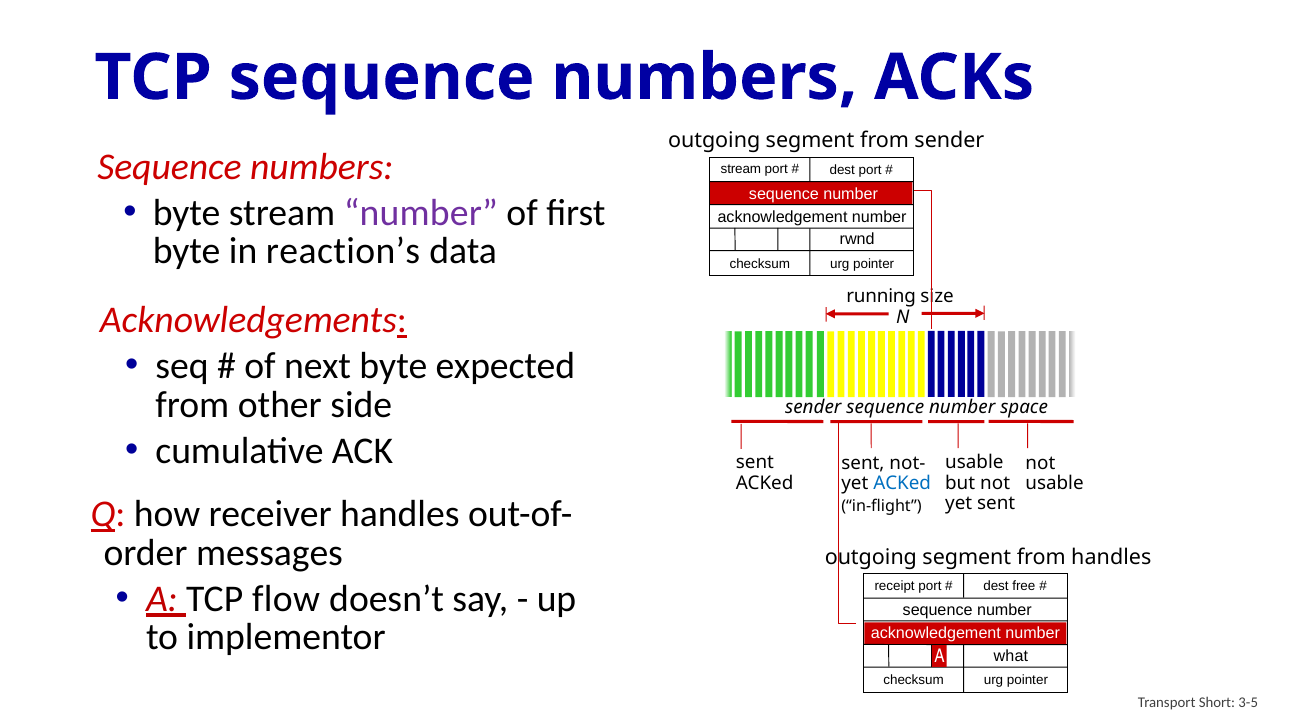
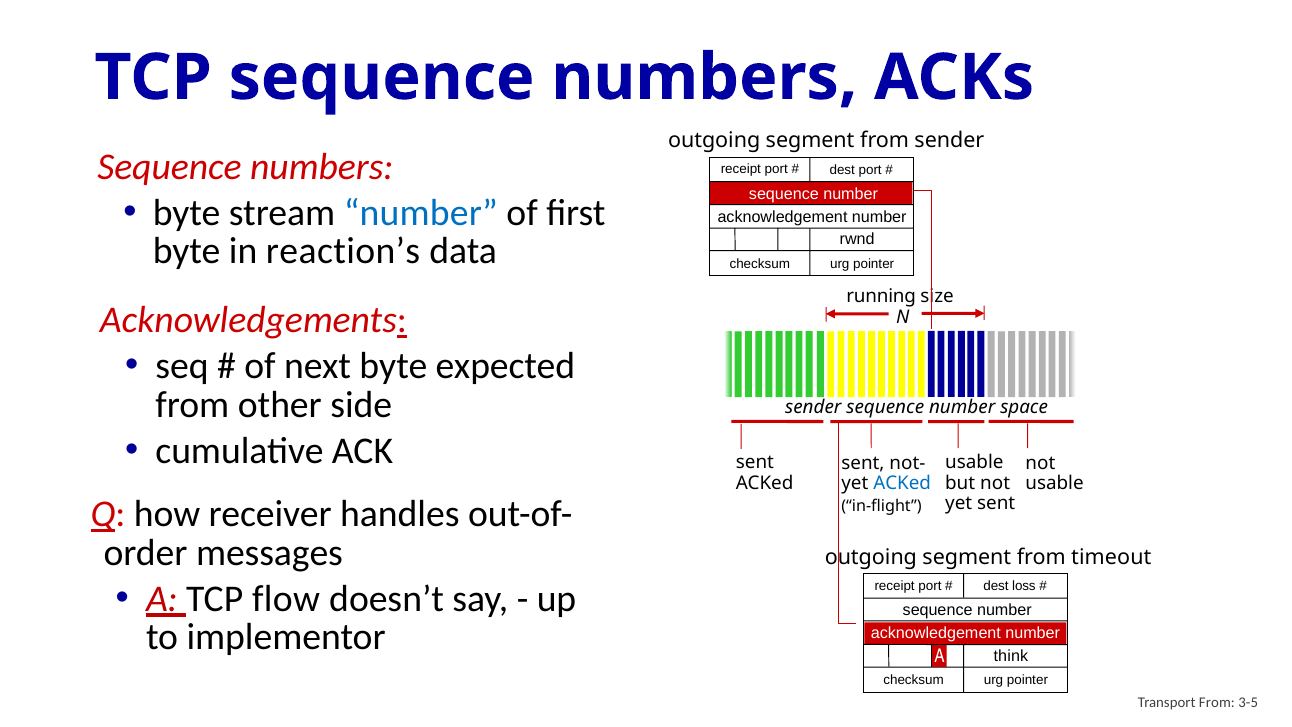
stream at (741, 169): stream -> receipt
number at (421, 213) colour: purple -> blue
from handles: handles -> timeout
free: free -> loss
what: what -> think
Transport Short: Short -> From
